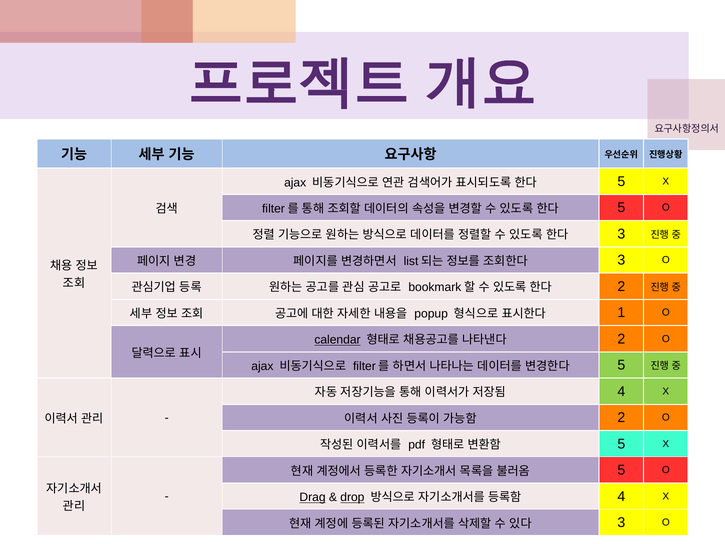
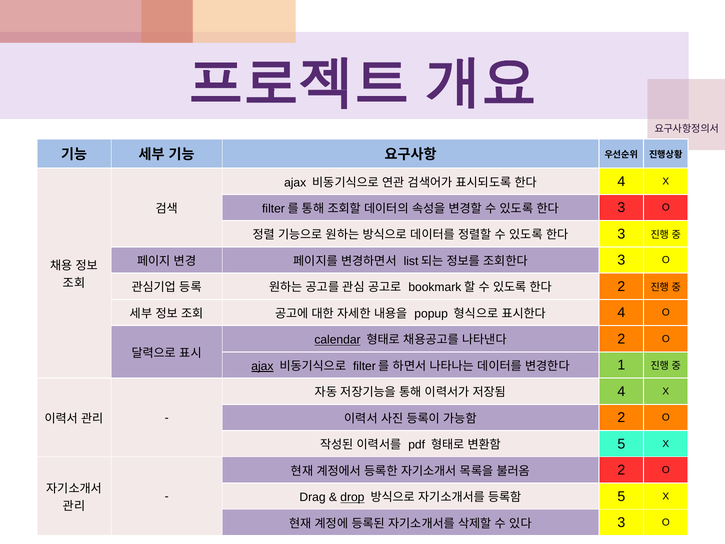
5 at (621, 181): 5 -> 4
5 at (621, 208): 5 -> 3
1 at (621, 313): 1 -> 4
ajax at (262, 366) underline: none -> present
5 at (621, 365): 5 -> 1
5 at (621, 470): 5 -> 2
Drag underline: present -> none
4 at (621, 496): 4 -> 5
